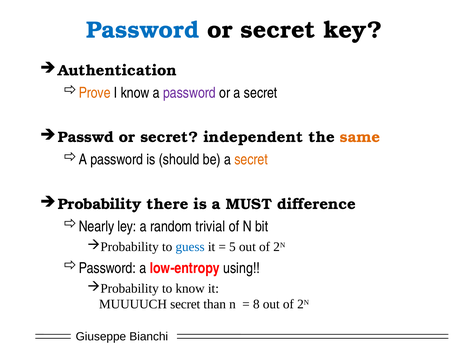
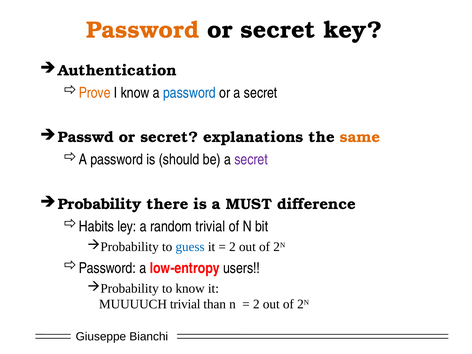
Password at (143, 30) colour: blue -> orange
password at (189, 93) colour: purple -> blue
independent: independent -> explanations
secret at (251, 160) colour: orange -> purple
Nearly: Nearly -> Habits
5 at (232, 247): 5 -> 2
using: using -> users
MUUUUCH secret: secret -> trivial
8 at (256, 304): 8 -> 2
